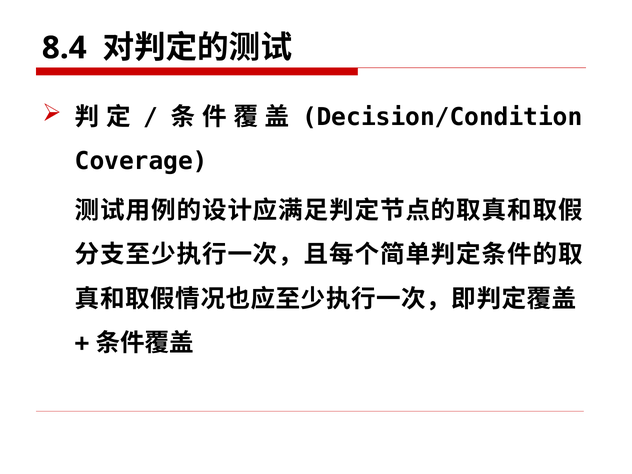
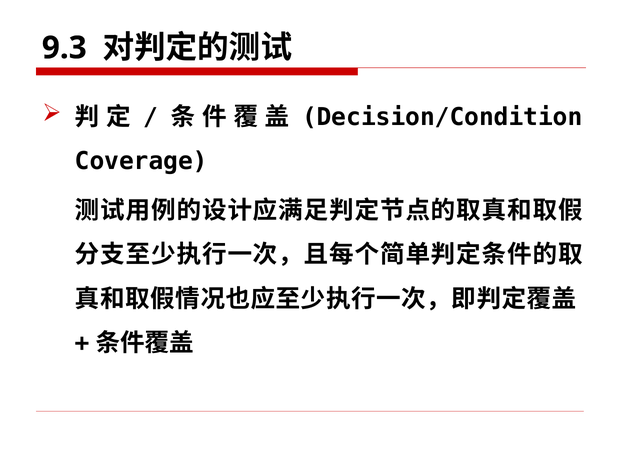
8.4: 8.4 -> 9.3
